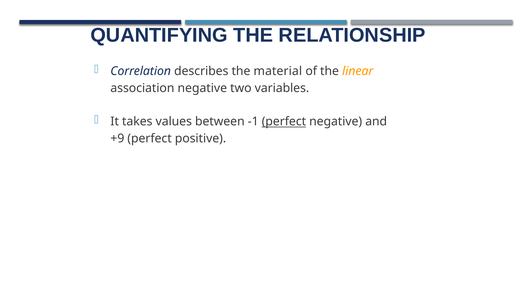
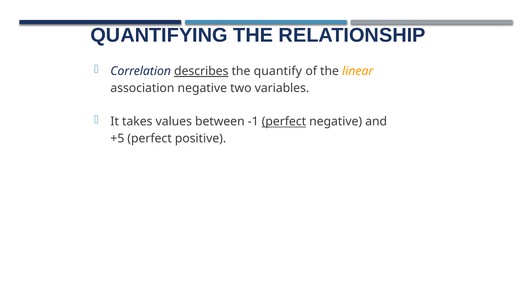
describes underline: none -> present
material: material -> quantify
+9: +9 -> +5
